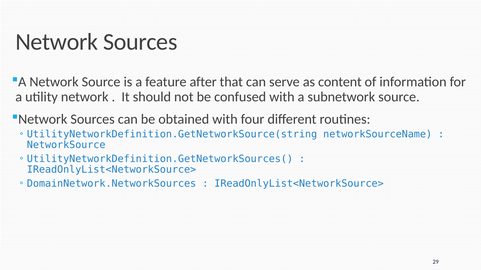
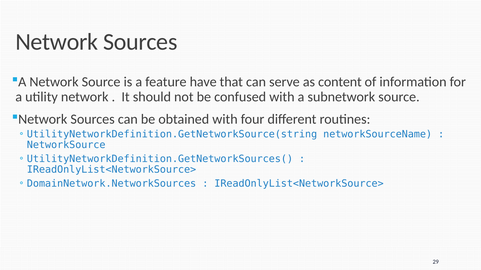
after: after -> have
